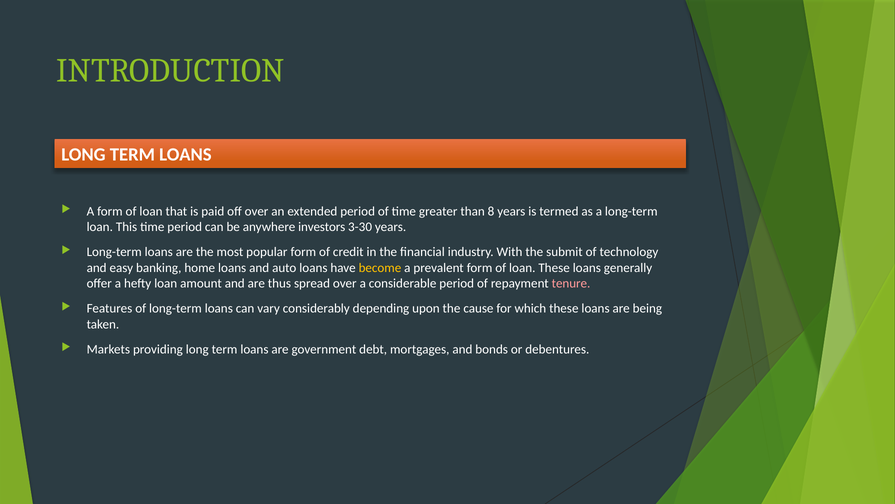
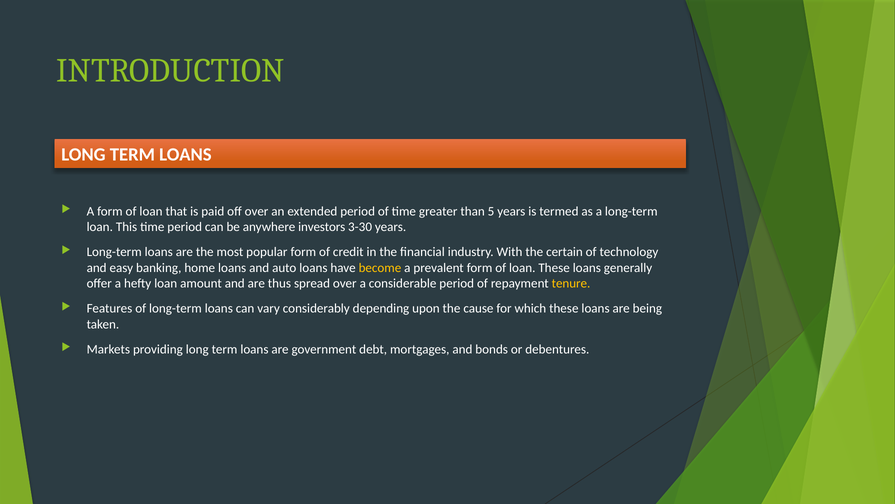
8: 8 -> 5
submit: submit -> certain
tenure colour: pink -> yellow
